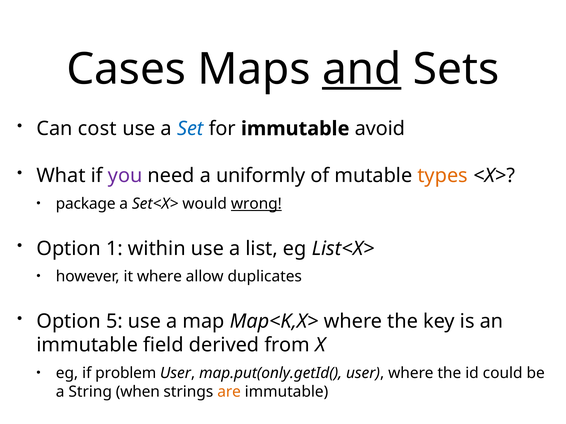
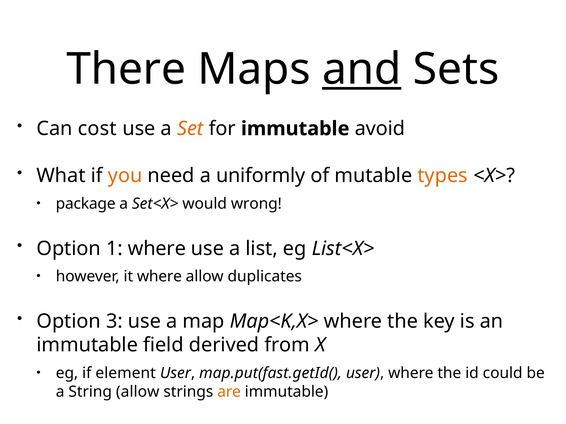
Cases: Cases -> There
Set colour: blue -> orange
you colour: purple -> orange
wrong underline: present -> none
1 within: within -> where
5: 5 -> 3
problem: problem -> element
map.put(only.getId(: map.put(only.getId( -> map.put(fast.getId(
String when: when -> allow
